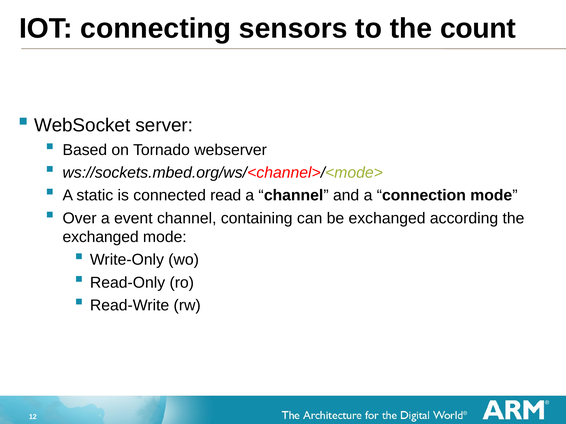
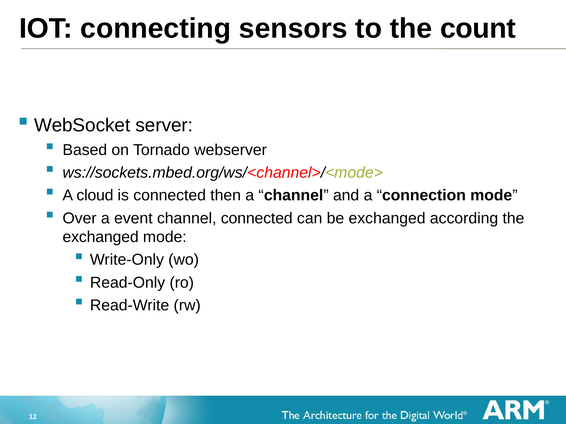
static: static -> cloud
read: read -> then
channel containing: containing -> connected
